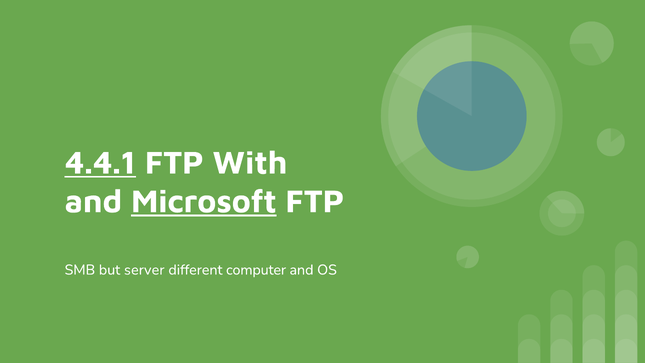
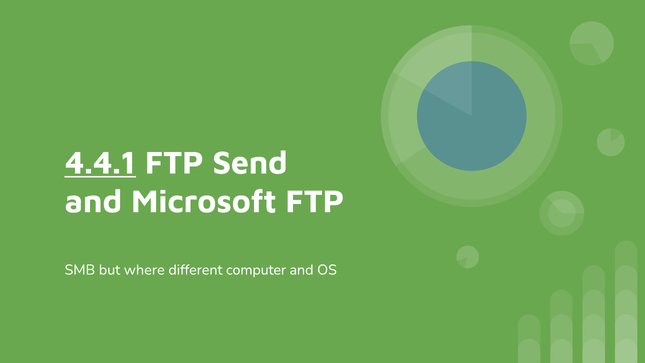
With: With -> Send
Microsoft underline: present -> none
server: server -> where
